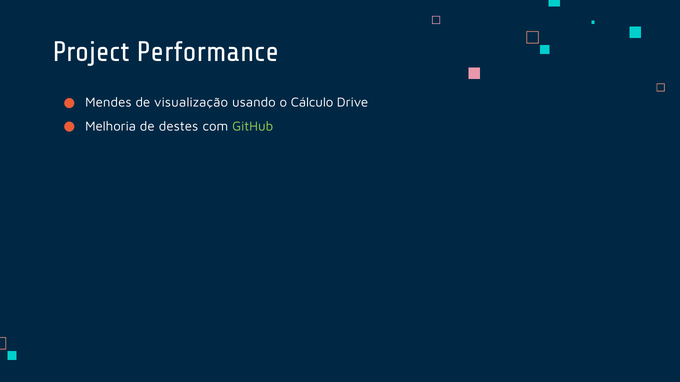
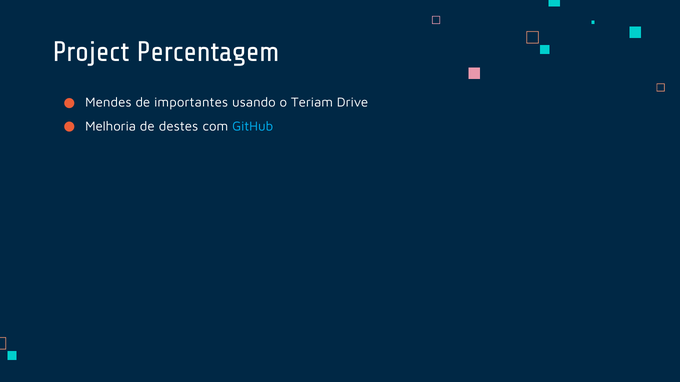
Performance: Performance -> Percentagem
visualização: visualização -> importantes
Cálculo: Cálculo -> Teriam
GitHub colour: light green -> light blue
